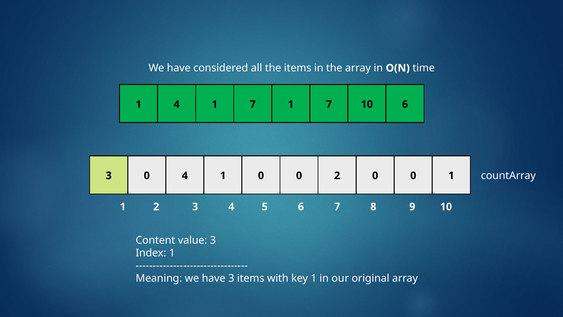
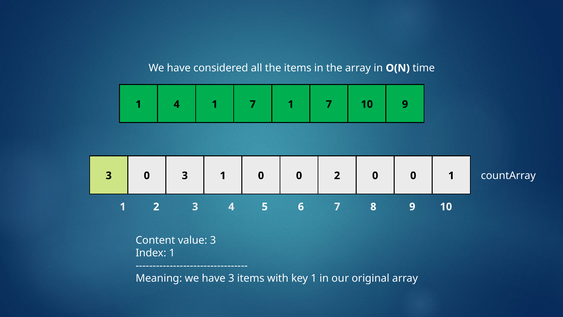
10 6: 6 -> 9
0 4: 4 -> 3
